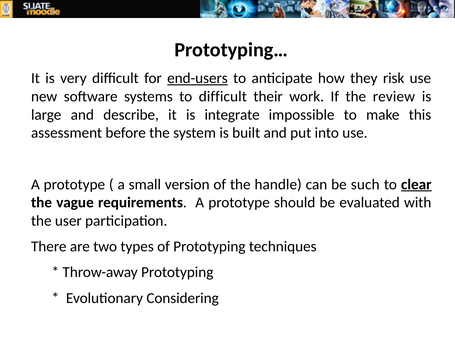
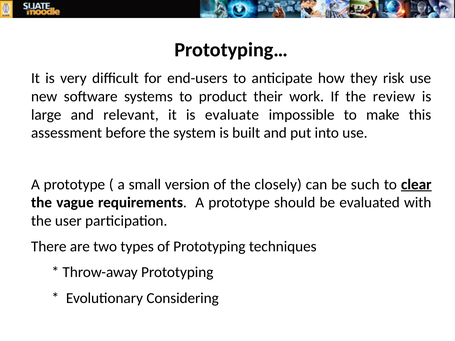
end-users underline: present -> none
to difficult: difficult -> product
describe: describe -> relevant
integrate: integrate -> evaluate
handle: handle -> closely
